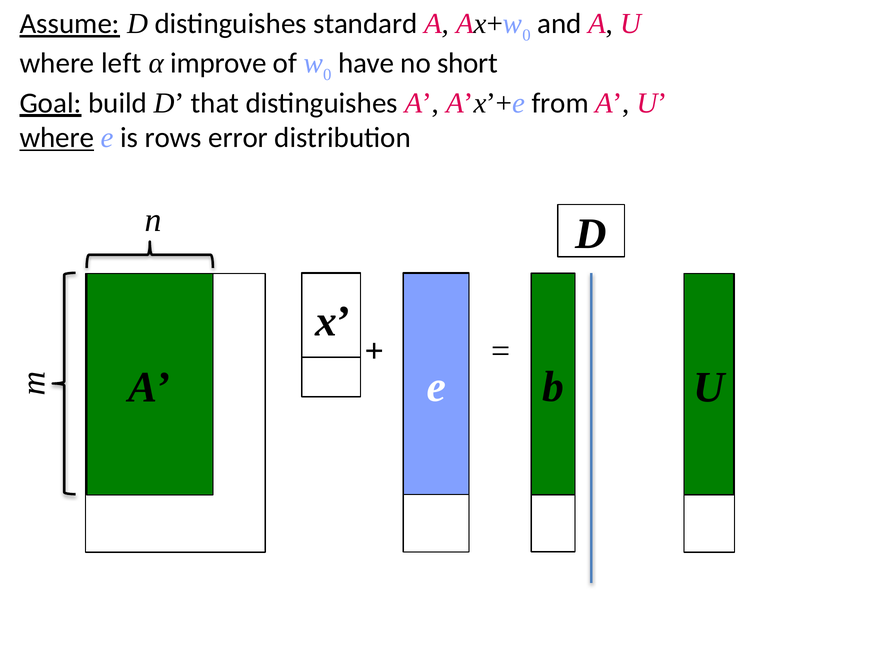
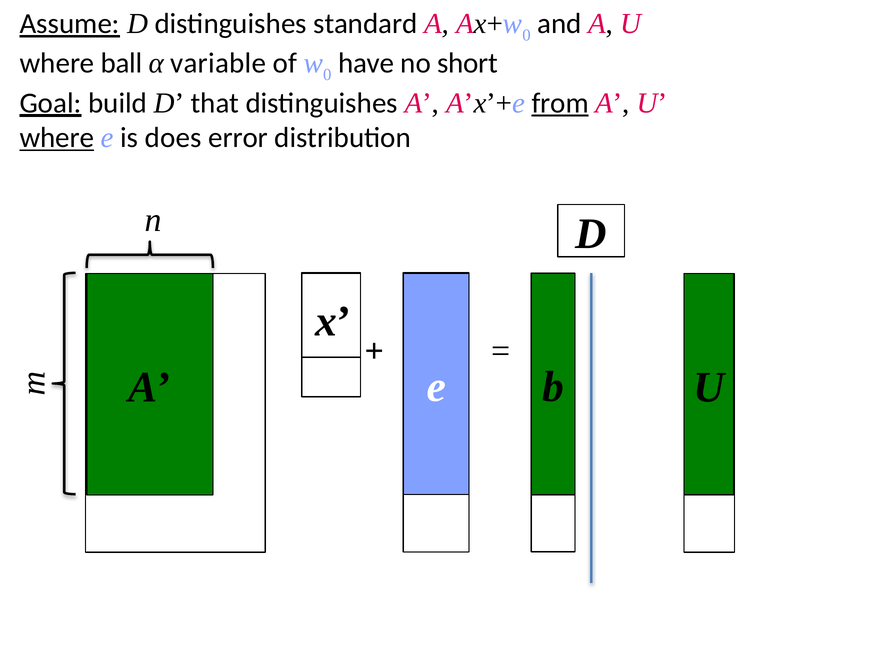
left: left -> ball
improve: improve -> variable
from underline: none -> present
rows: rows -> does
